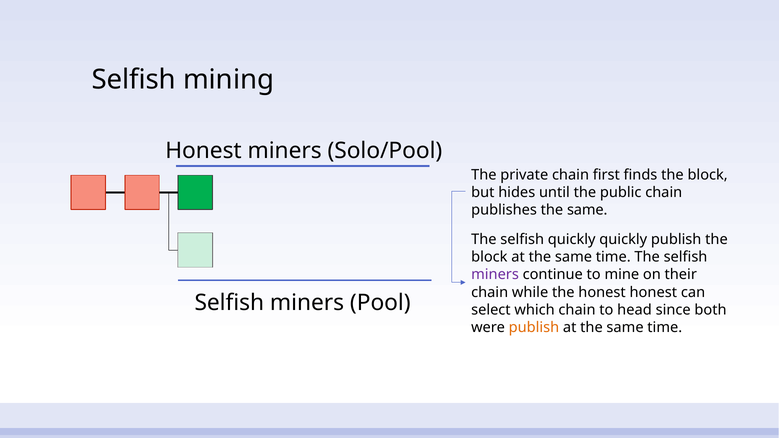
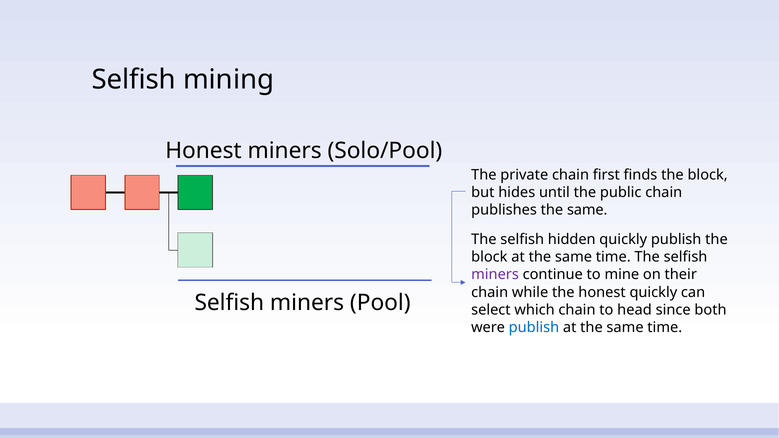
selfish quickly: quickly -> hidden
honest honest: honest -> quickly
publish at (534, 327) colour: orange -> blue
